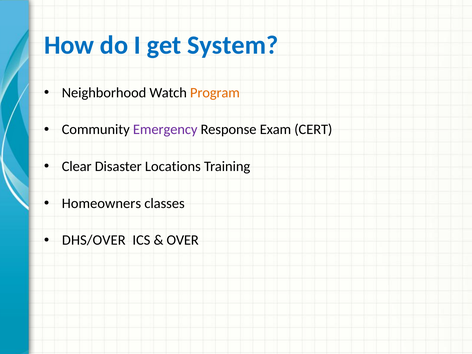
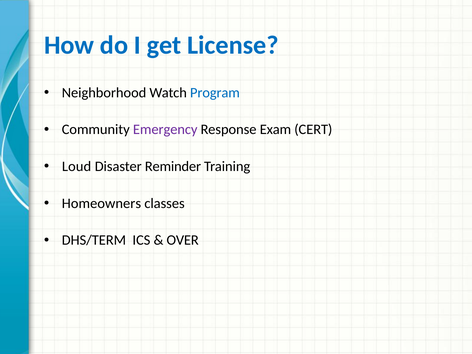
System: System -> License
Program colour: orange -> blue
Clear: Clear -> Loud
Locations: Locations -> Reminder
DHS/OVER: DHS/OVER -> DHS/TERM
